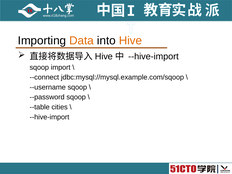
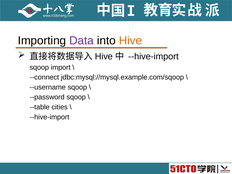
Data colour: orange -> purple
